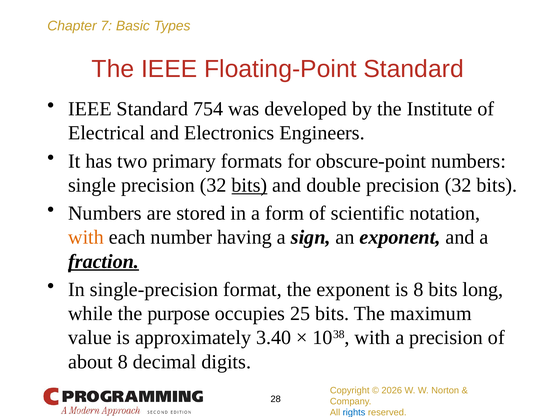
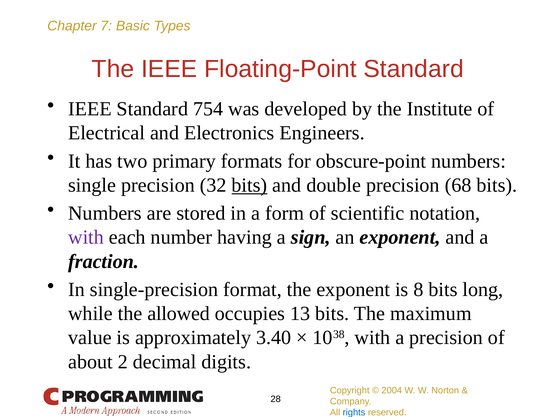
double precision 32: 32 -> 68
with at (86, 237) colour: orange -> purple
fraction underline: present -> none
purpose: purpose -> allowed
25: 25 -> 13
about 8: 8 -> 2
2026: 2026 -> 2004
